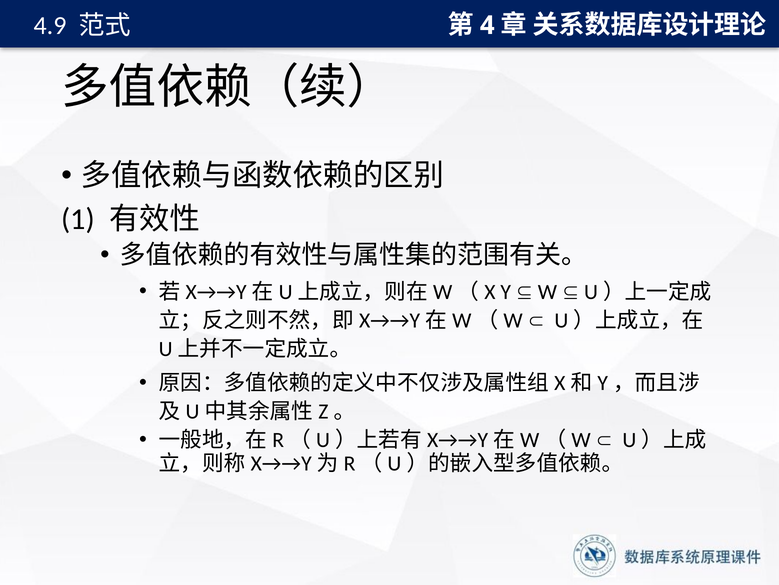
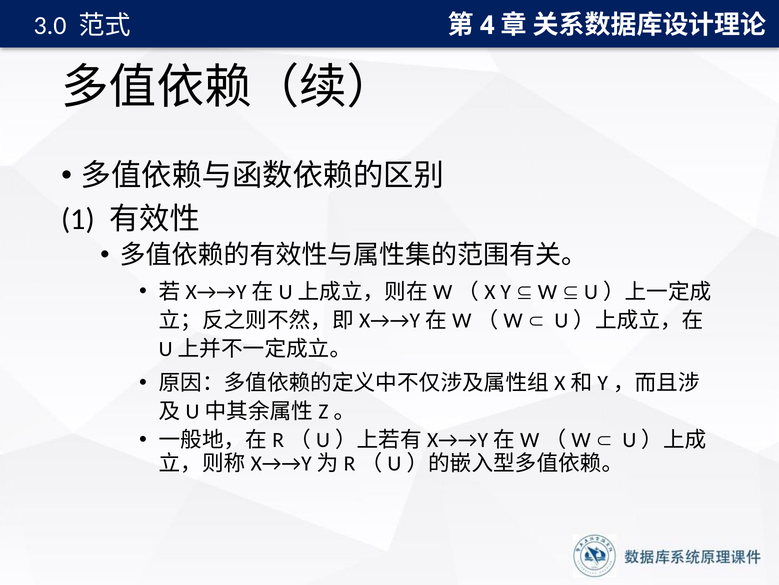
4.9: 4.9 -> 3.0
